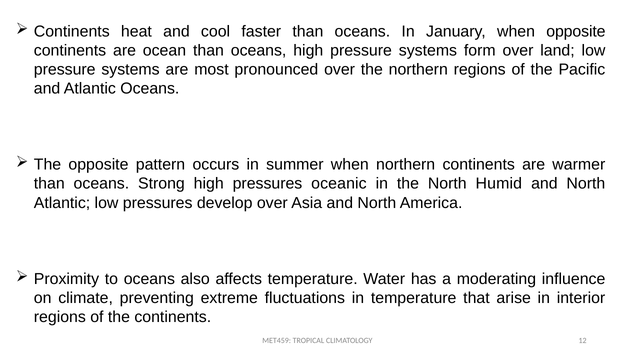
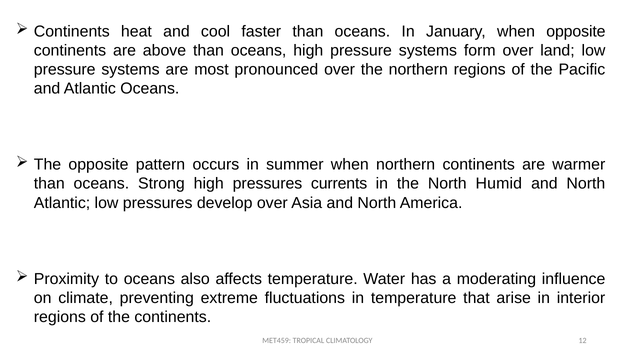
ocean: ocean -> above
oceanic: oceanic -> currents
